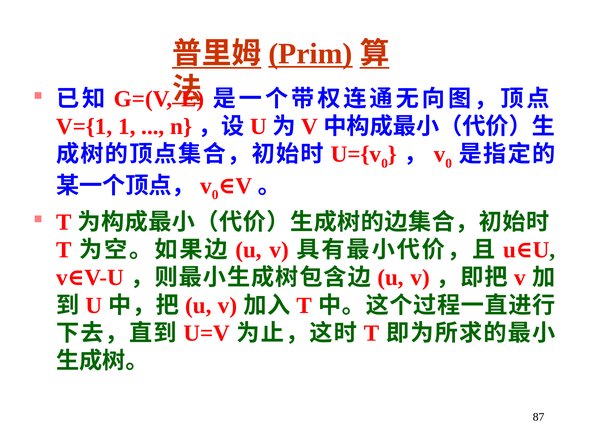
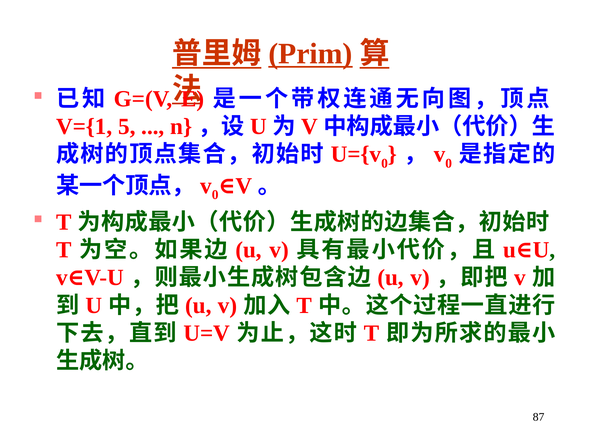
1: 1 -> 5
